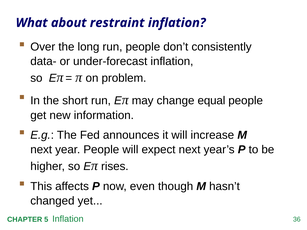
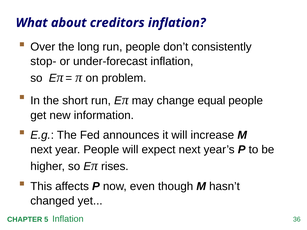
restraint: restraint -> creditors
data-: data- -> stop-
